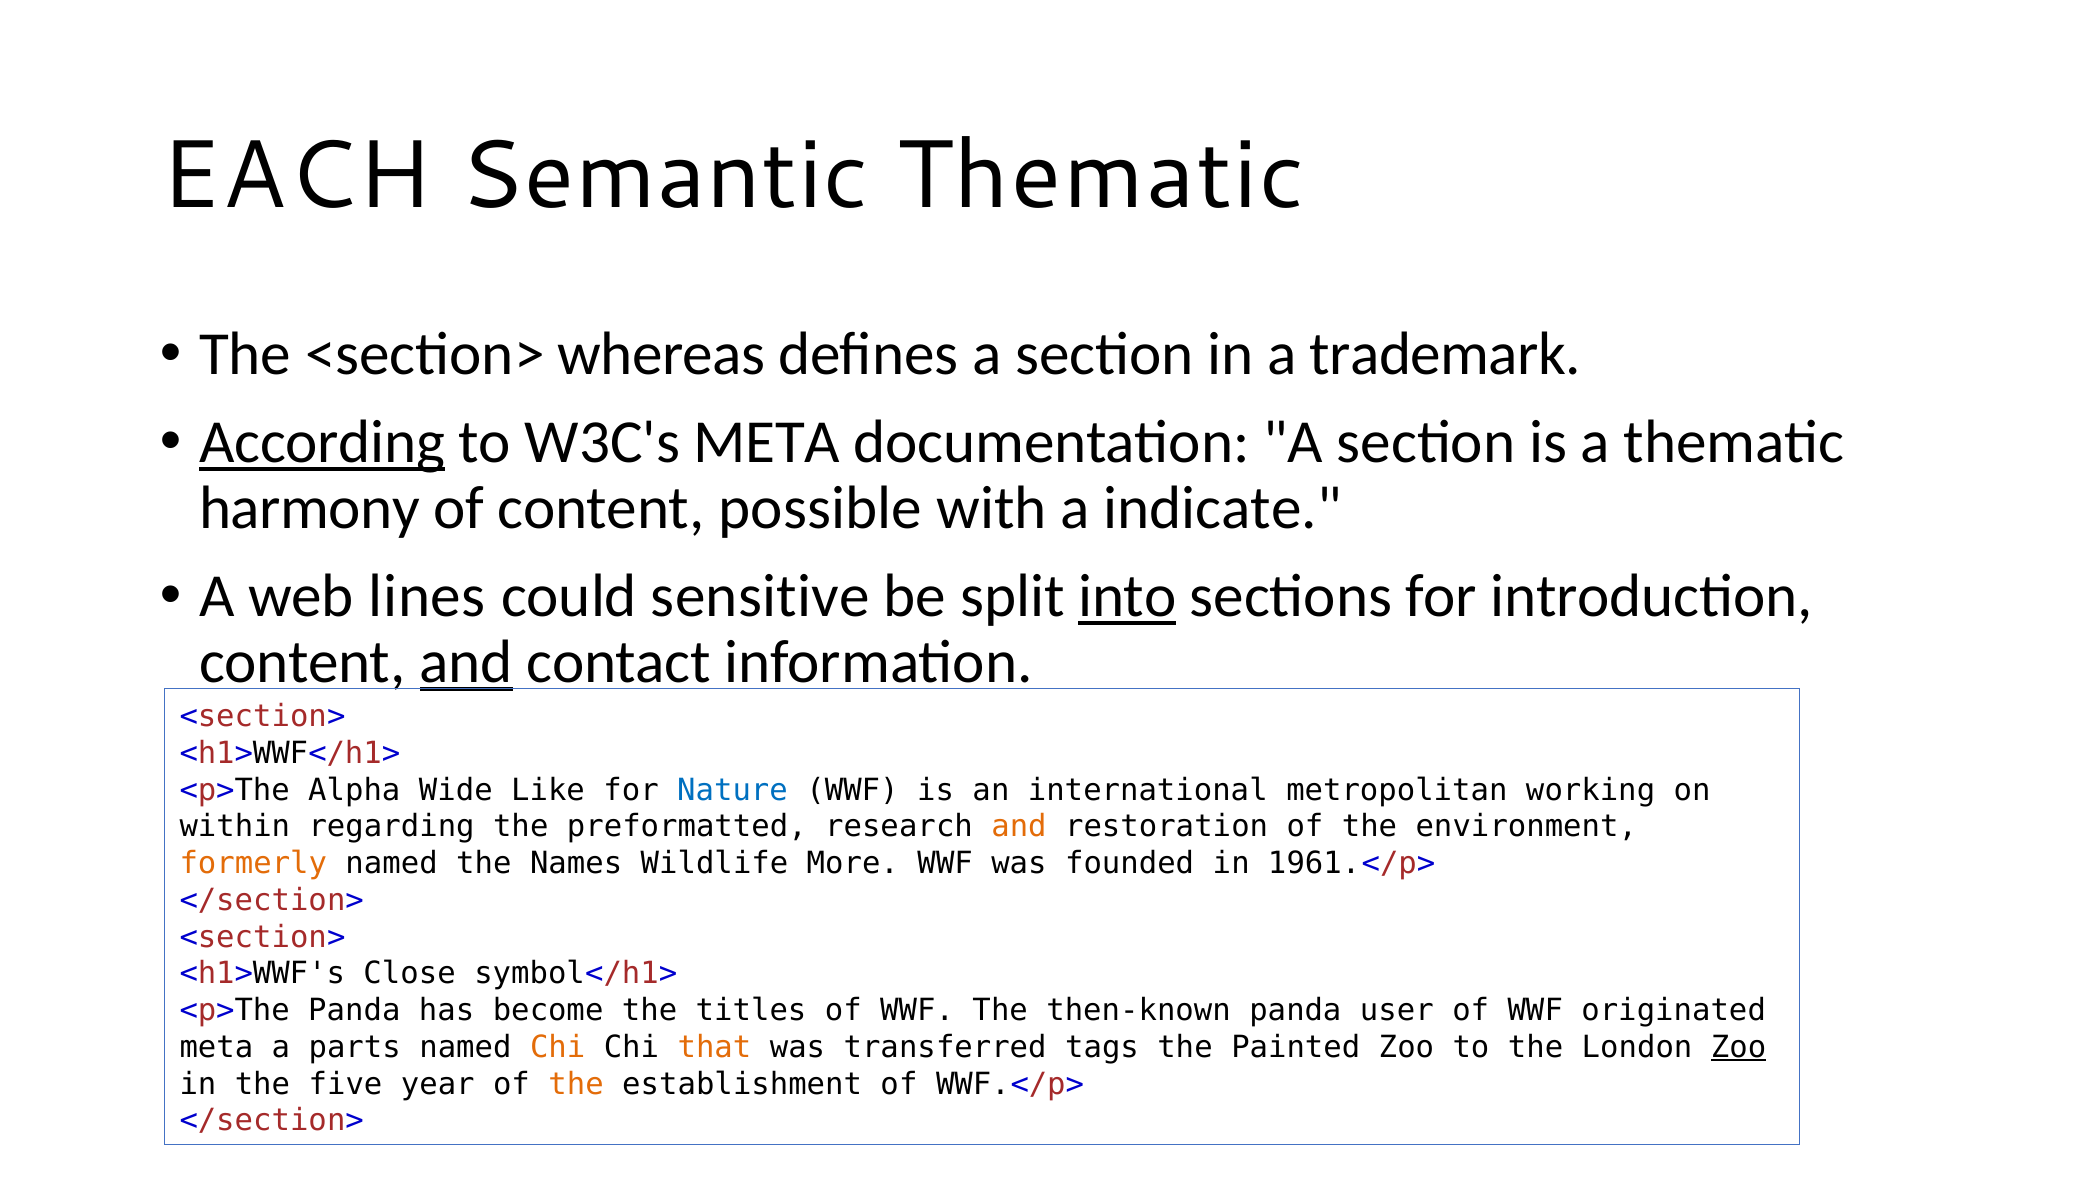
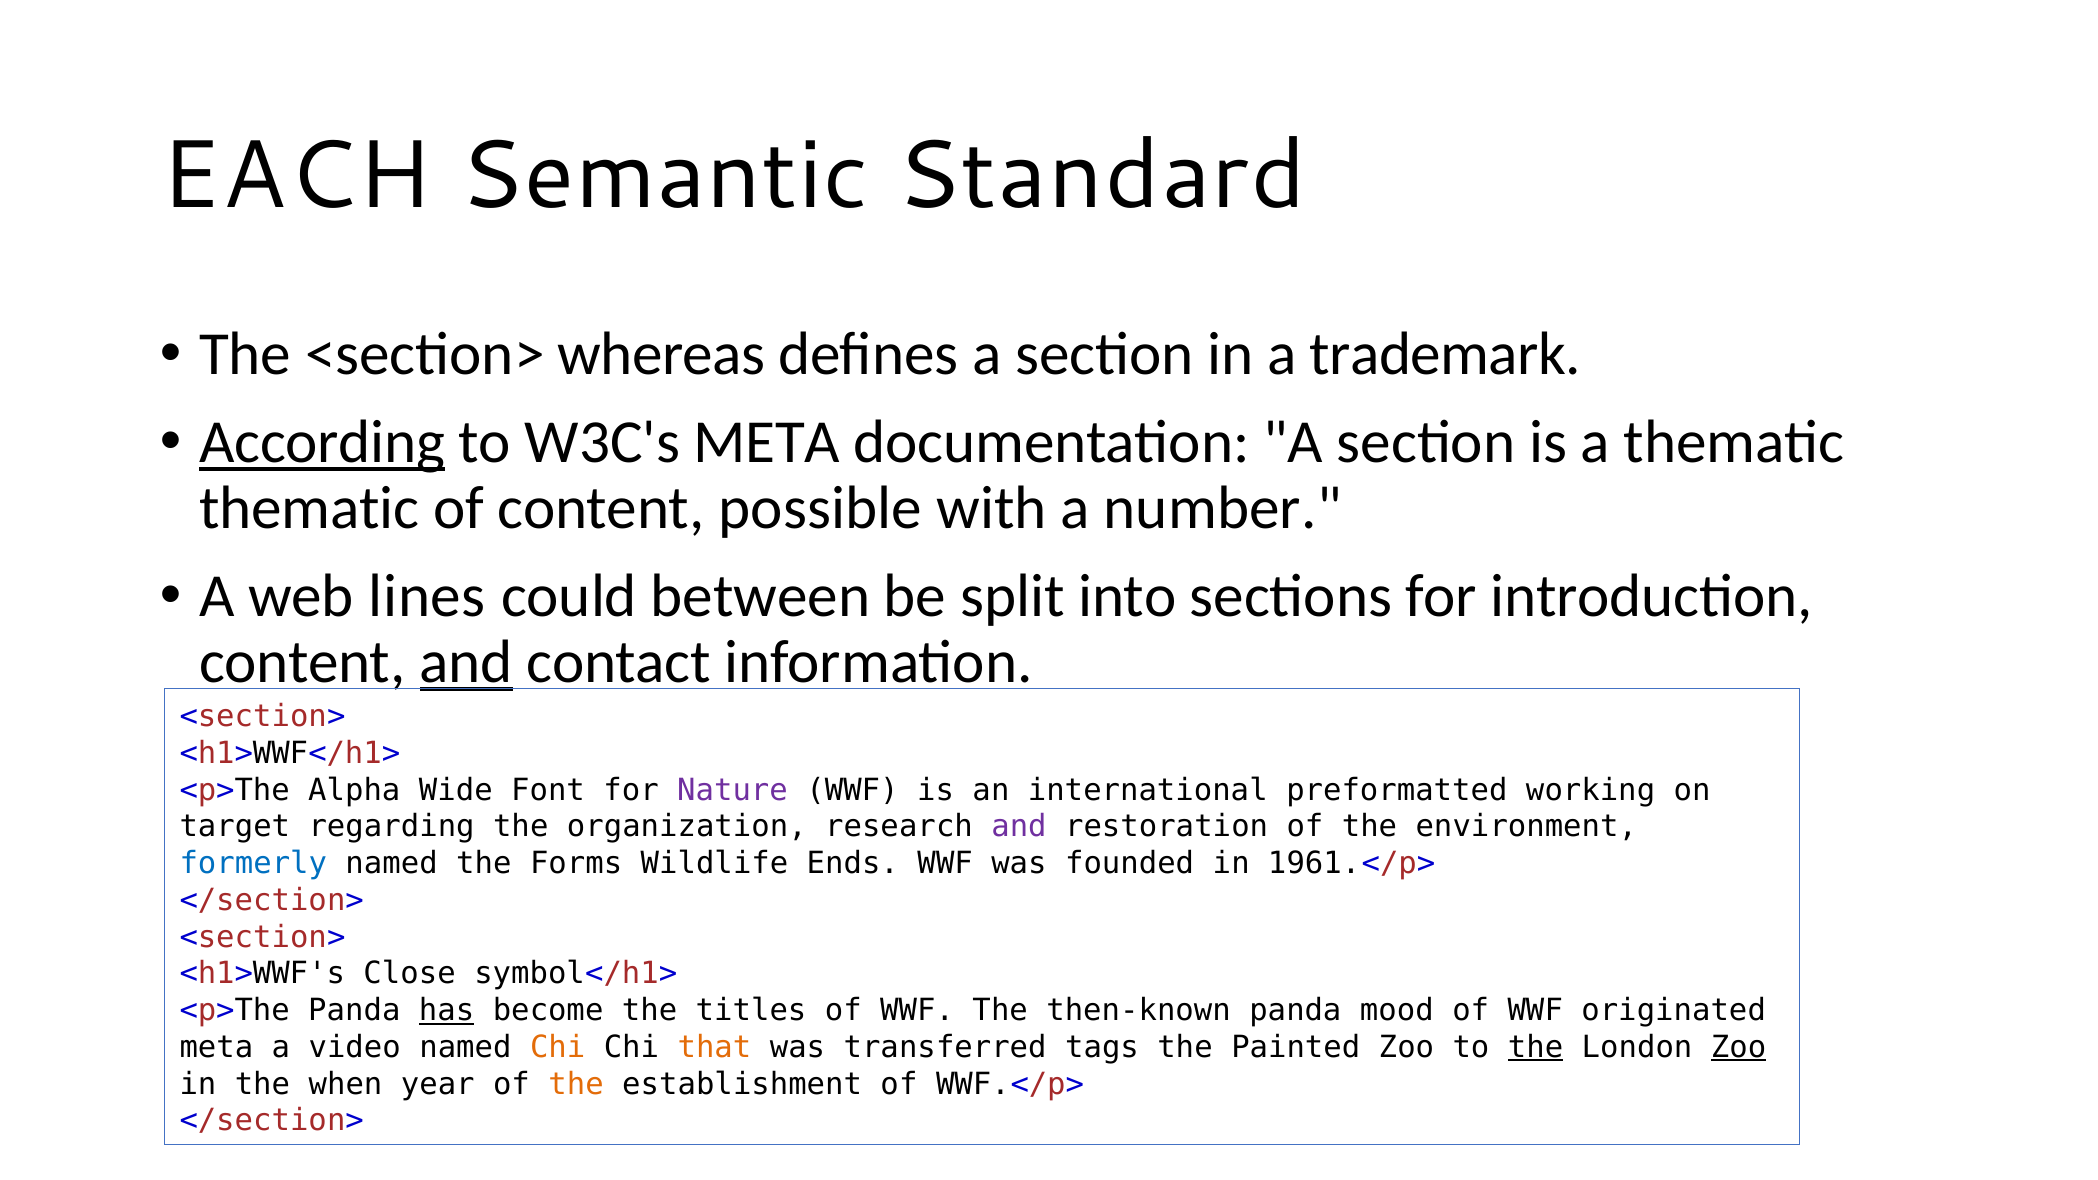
Semantic Thematic: Thematic -> Standard
harmony at (310, 509): harmony -> thematic
indicate: indicate -> number
sensitive: sensitive -> between
into underline: present -> none
Like: Like -> Font
Nature colour: blue -> purple
metropolitan: metropolitan -> preformatted
within: within -> target
preformatted: preformatted -> organization
and at (1019, 827) colour: orange -> purple
formerly colour: orange -> blue
Names: Names -> Forms
More: More -> Ends
has underline: none -> present
user: user -> mood
parts: parts -> video
the at (1536, 1047) underline: none -> present
five: five -> when
